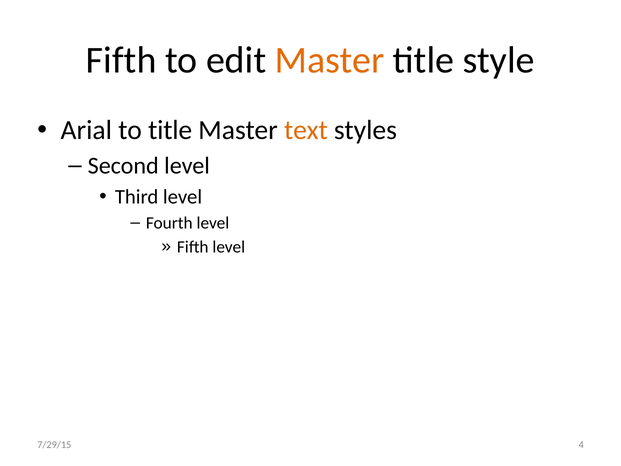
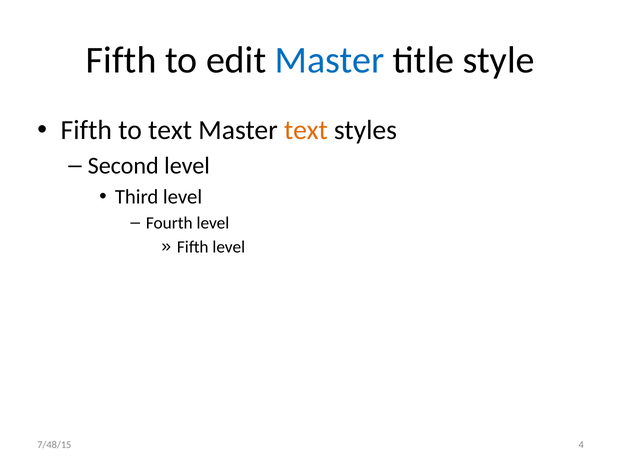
Master at (330, 60) colour: orange -> blue
Arial at (86, 130): Arial -> Fifth
to title: title -> text
7/29/15: 7/29/15 -> 7/48/15
